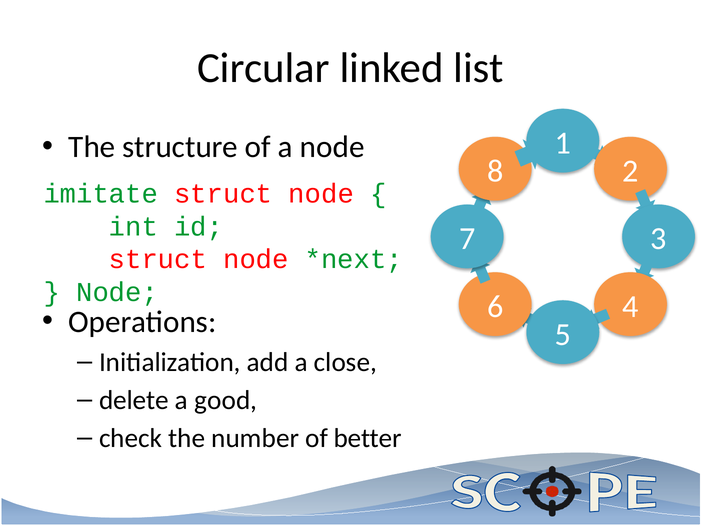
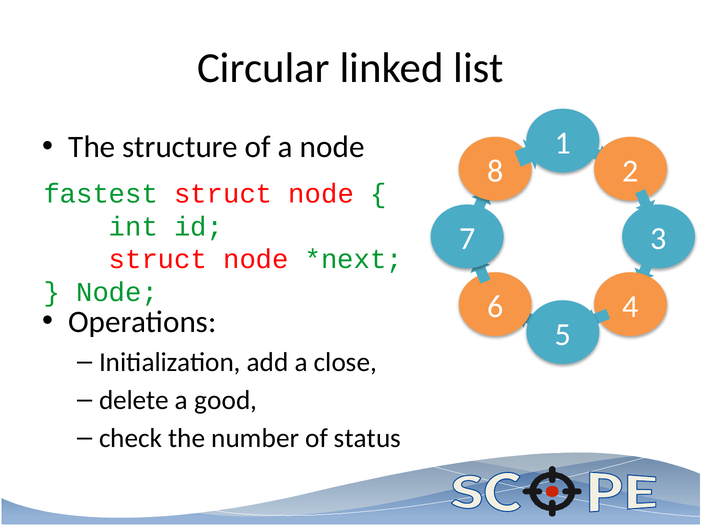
imitate: imitate -> fastest
better: better -> status
